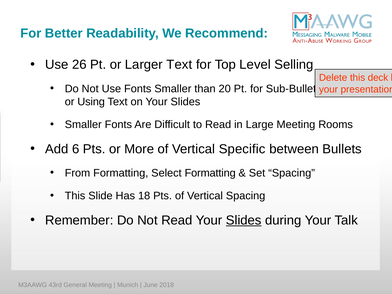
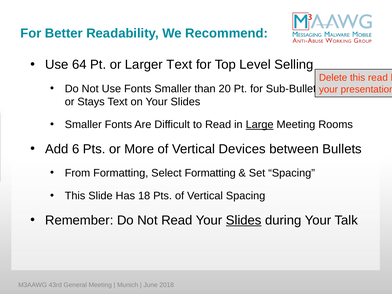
26: 26 -> 64
this deck: deck -> read
Using: Using -> Stays
Large underline: none -> present
Specific: Specific -> Devices
